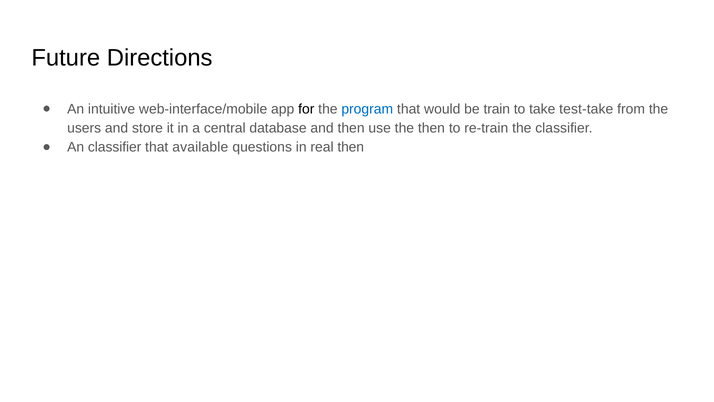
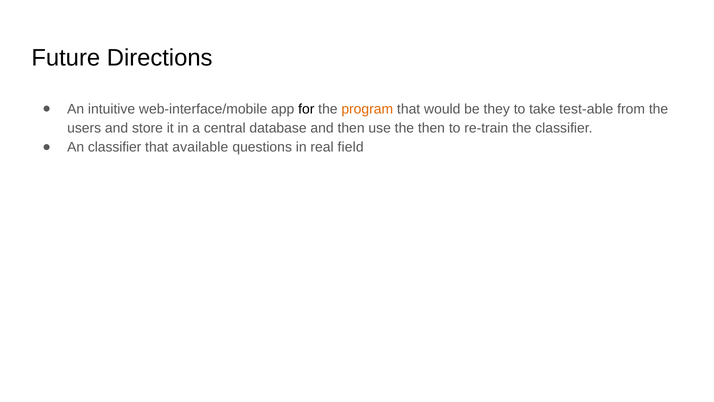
program colour: blue -> orange
train: train -> they
test-take: test-take -> test-able
real then: then -> field
